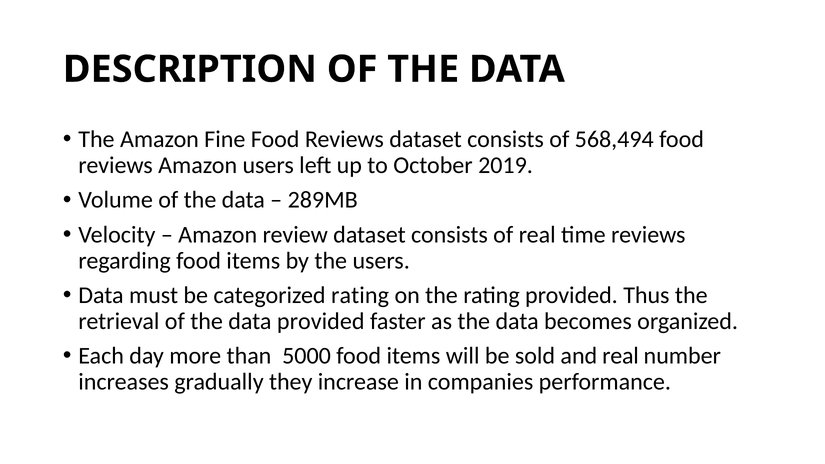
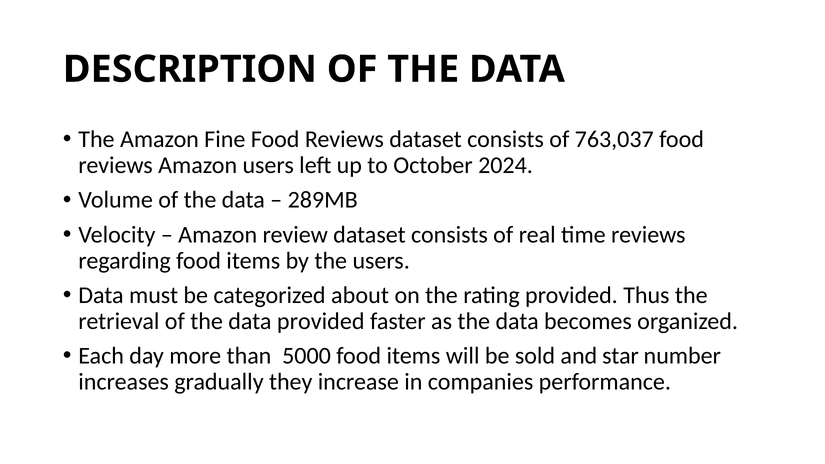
568,494: 568,494 -> 763,037
2019: 2019 -> 2024
categorized rating: rating -> about
and real: real -> star
